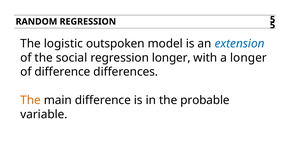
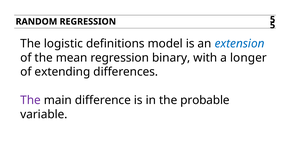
outspoken: outspoken -> definitions
social: social -> mean
regression longer: longer -> binary
of difference: difference -> extending
The at (31, 100) colour: orange -> purple
